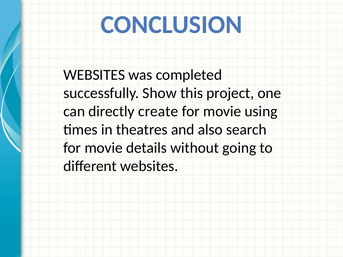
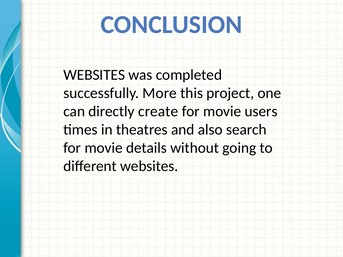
Show: Show -> More
using: using -> users
